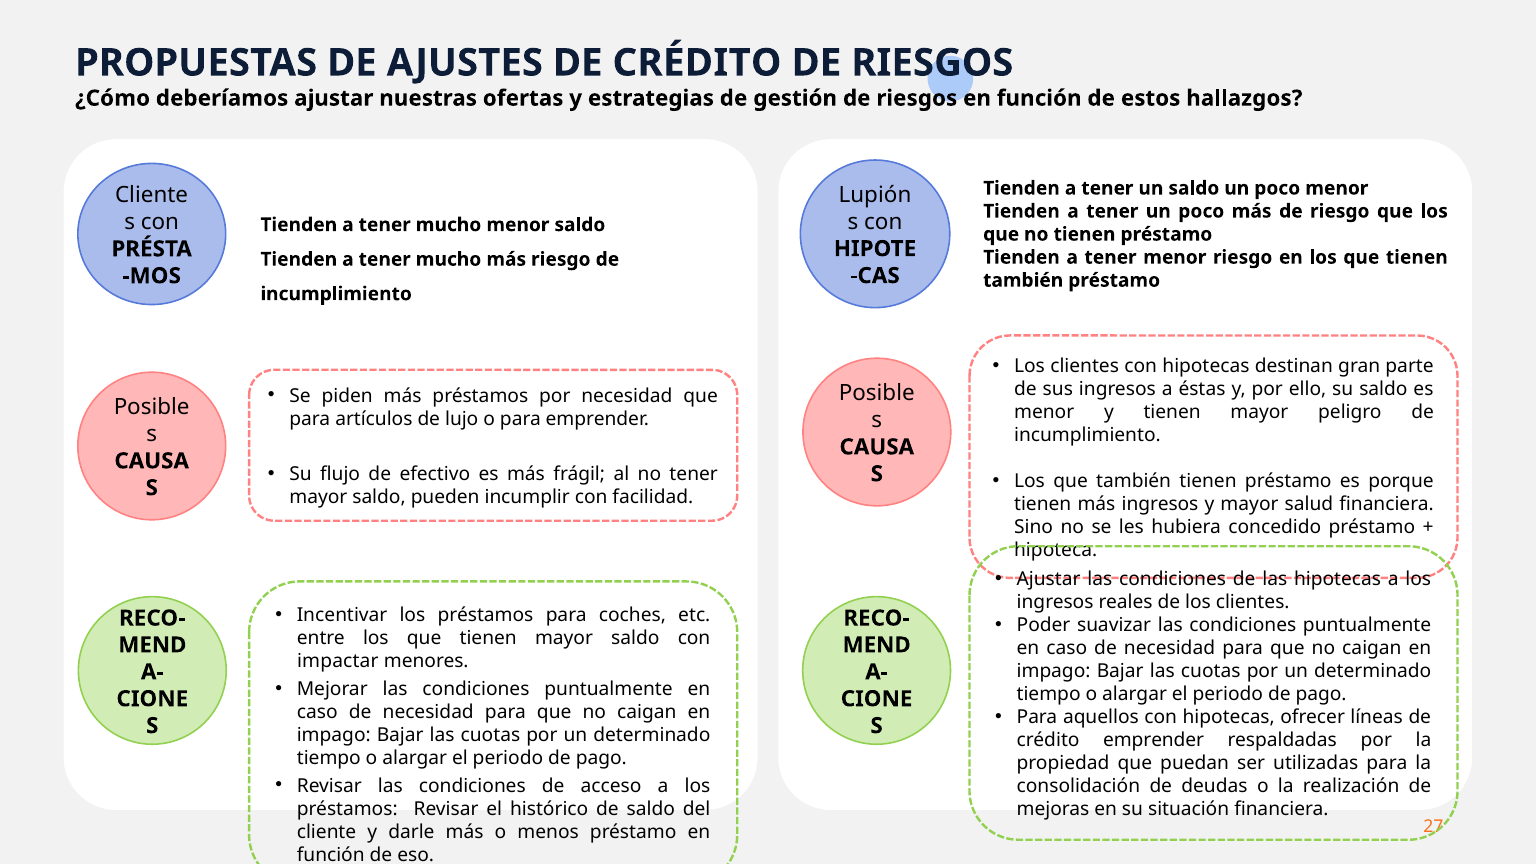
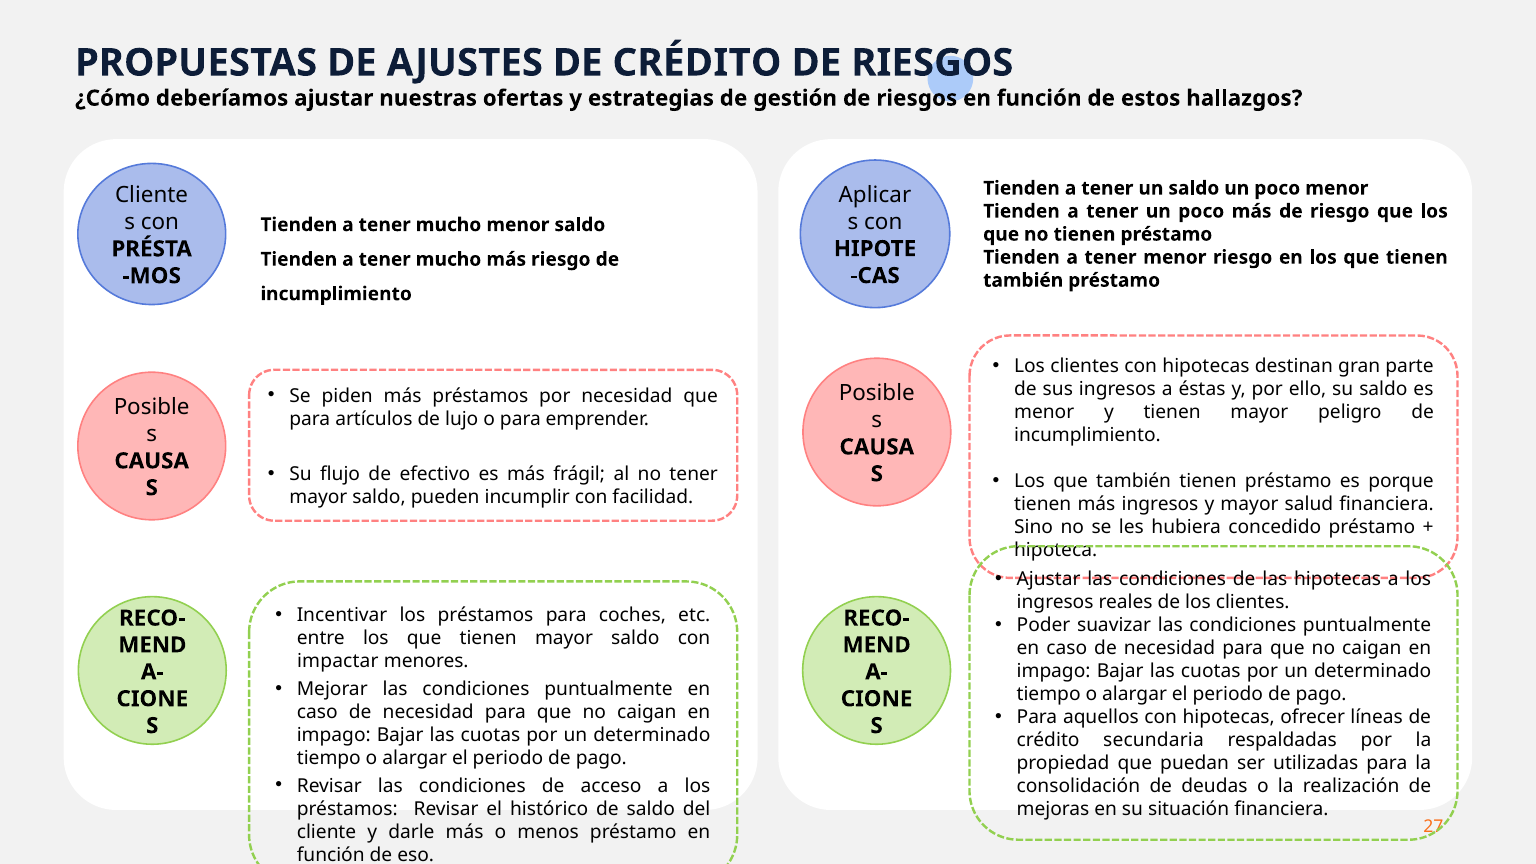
Lupión: Lupión -> Aplicar
crédito emprender: emprender -> secundaria
